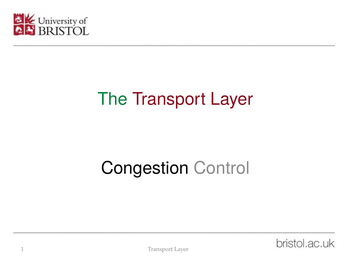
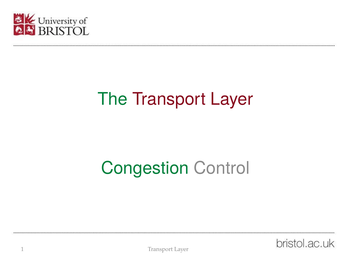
Congestion colour: black -> green
